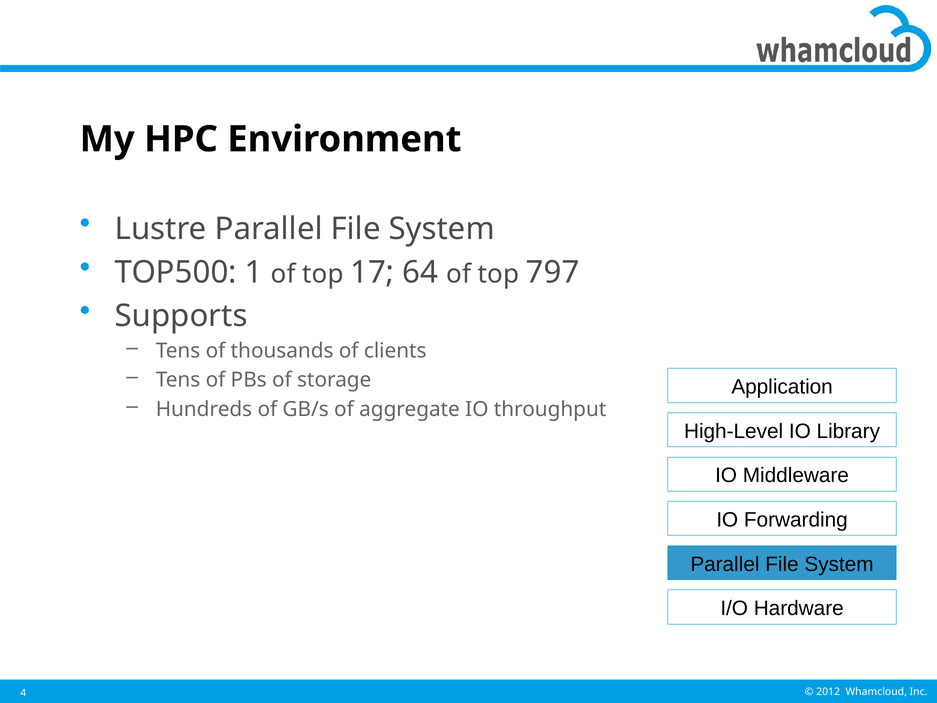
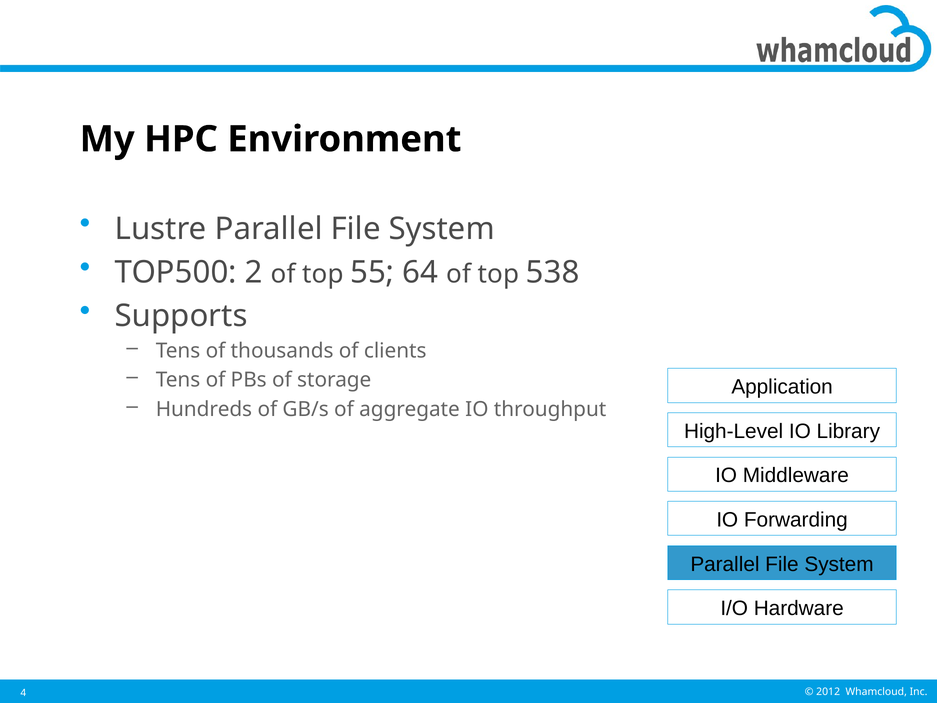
1: 1 -> 2
17: 17 -> 55
797: 797 -> 538
